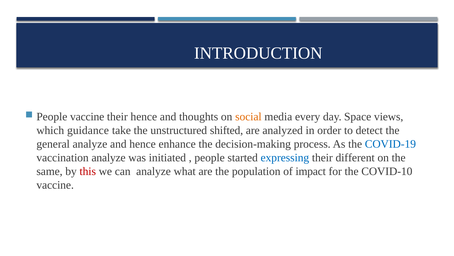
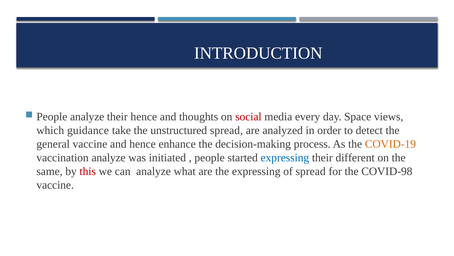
People vaccine: vaccine -> analyze
social colour: orange -> red
unstructured shifted: shifted -> spread
general analyze: analyze -> vaccine
COVID-19 colour: blue -> orange
the population: population -> expressing
of impact: impact -> spread
COVID-10: COVID-10 -> COVID-98
